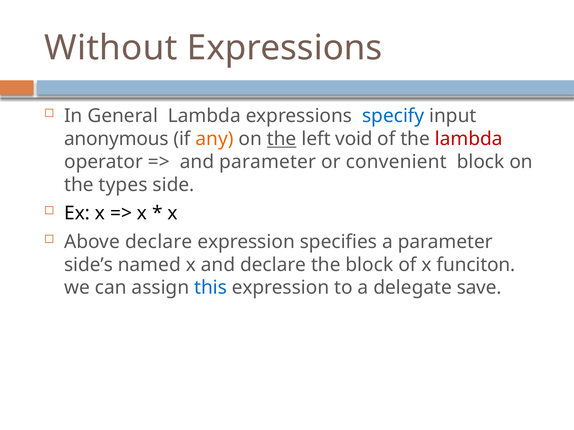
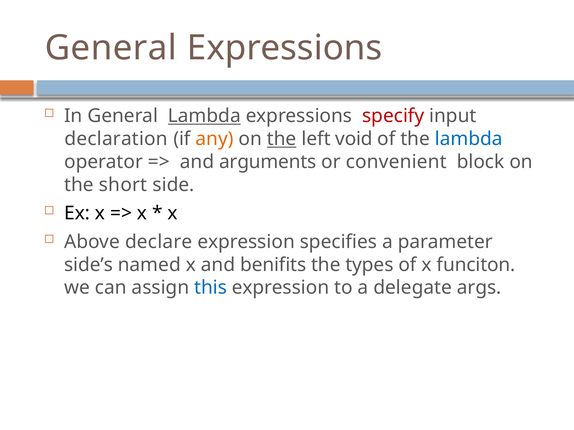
Without at (111, 48): Without -> General
Lambda at (204, 116) underline: none -> present
specify colour: blue -> red
anonymous: anonymous -> declaration
lambda at (469, 139) colour: red -> blue
and parameter: parameter -> arguments
types: types -> short
and declare: declare -> benifits
the block: block -> types
save: save -> args
